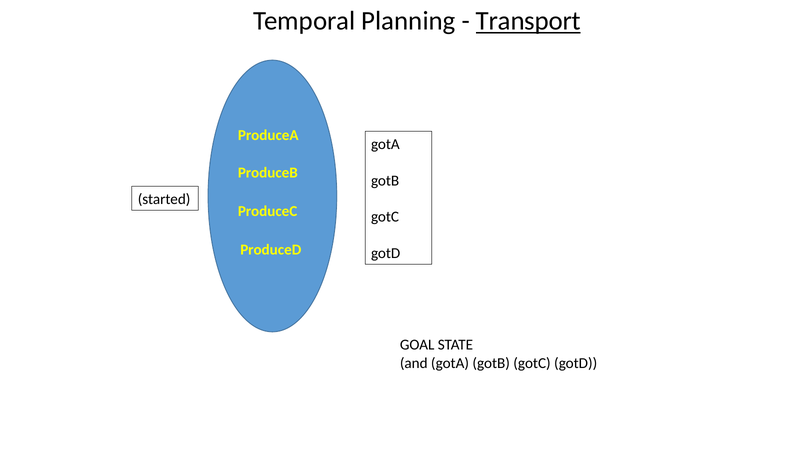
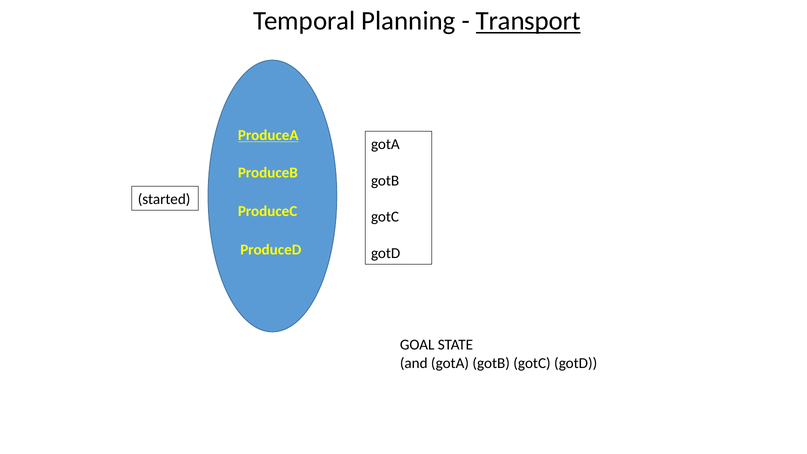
ProduceA underline: none -> present
